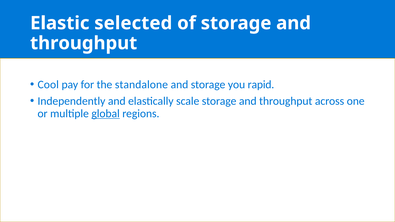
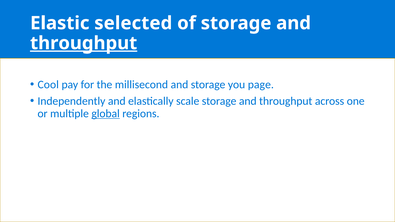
throughput at (84, 43) underline: none -> present
standalone: standalone -> millisecond
rapid: rapid -> page
